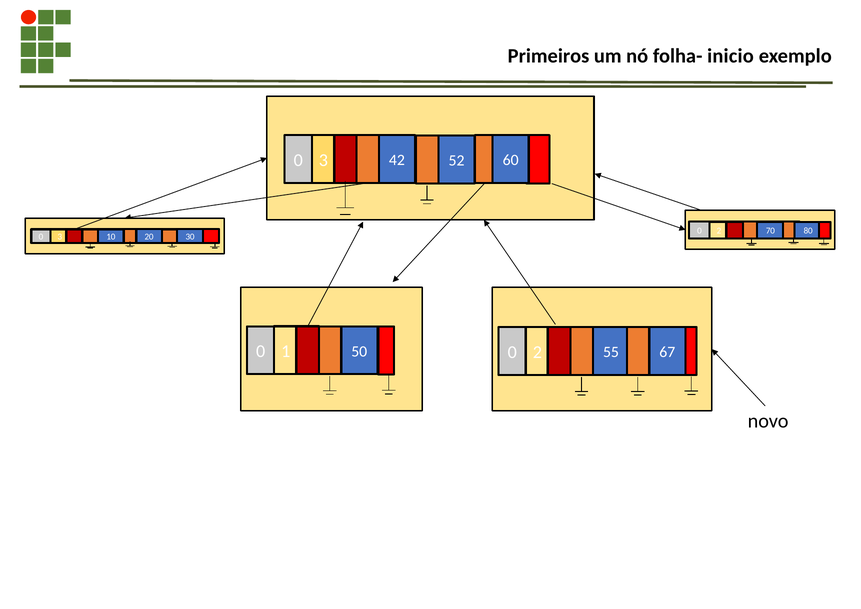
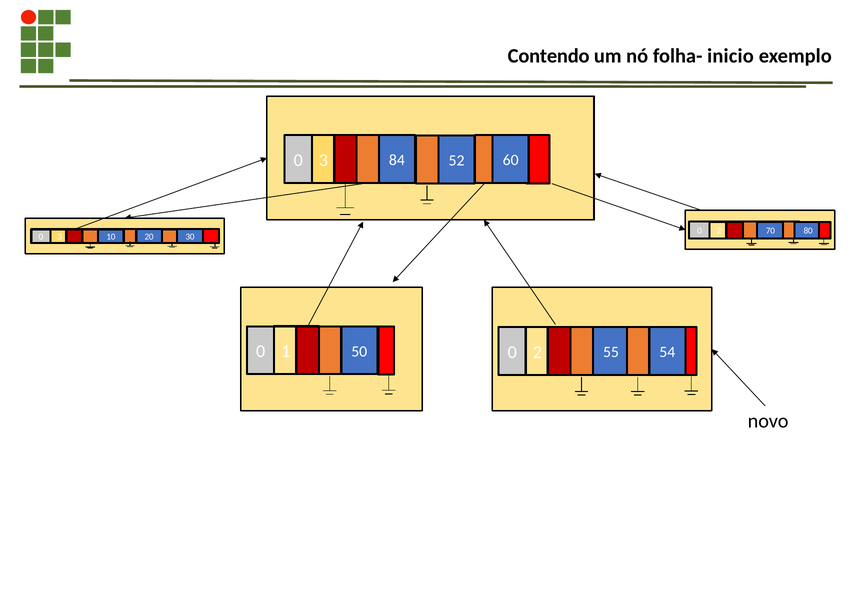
Primeiros: Primeiros -> Contendo
42: 42 -> 84
67: 67 -> 54
